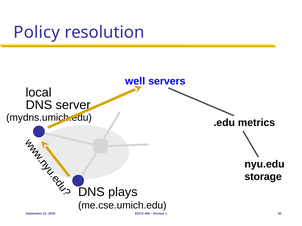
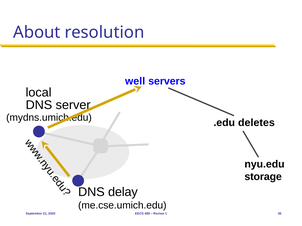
Policy: Policy -> About
metrics: metrics -> deletes
plays: plays -> delay
